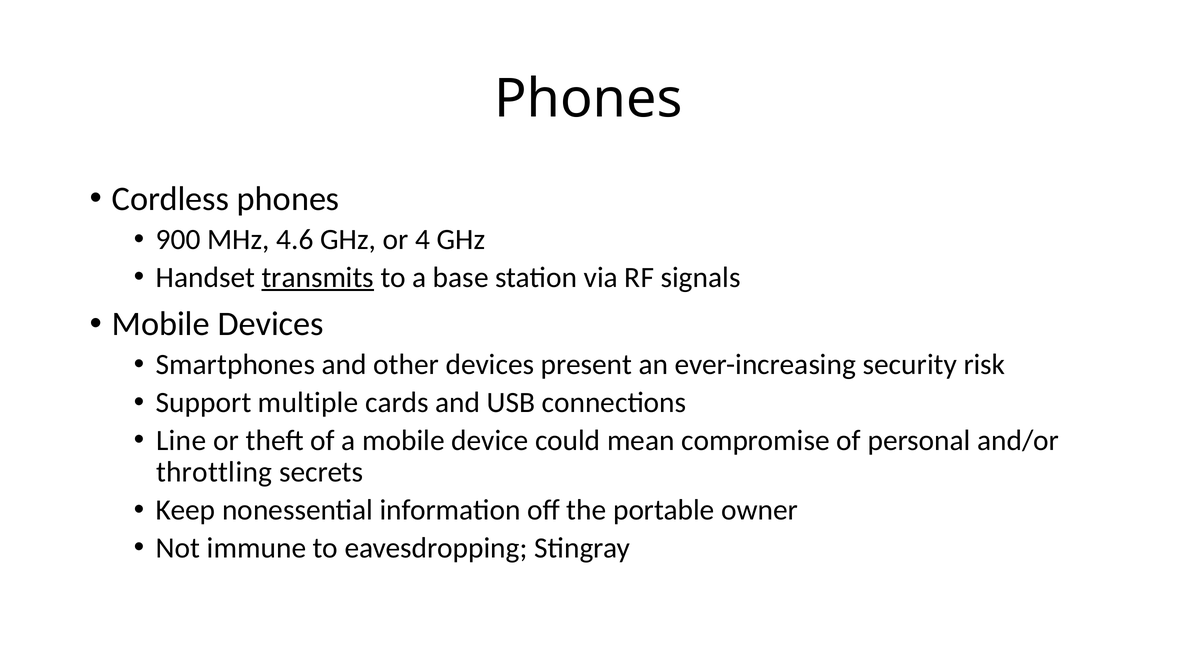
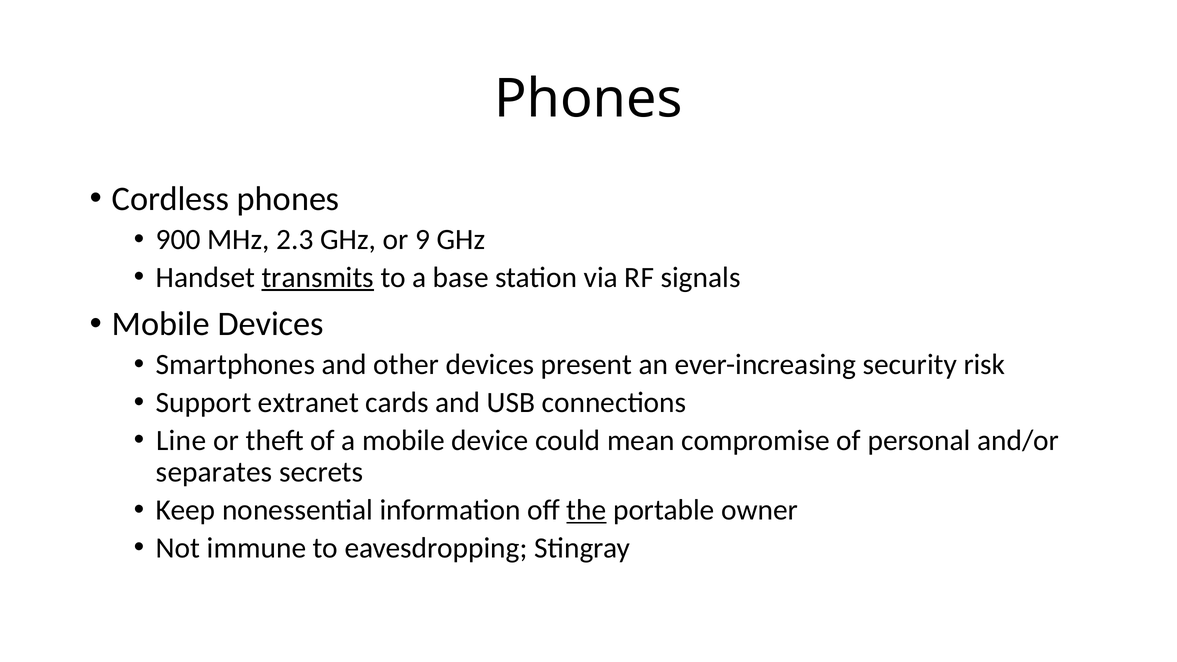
4.6: 4.6 -> 2.3
4: 4 -> 9
multiple: multiple -> extranet
throttling: throttling -> separates
the underline: none -> present
